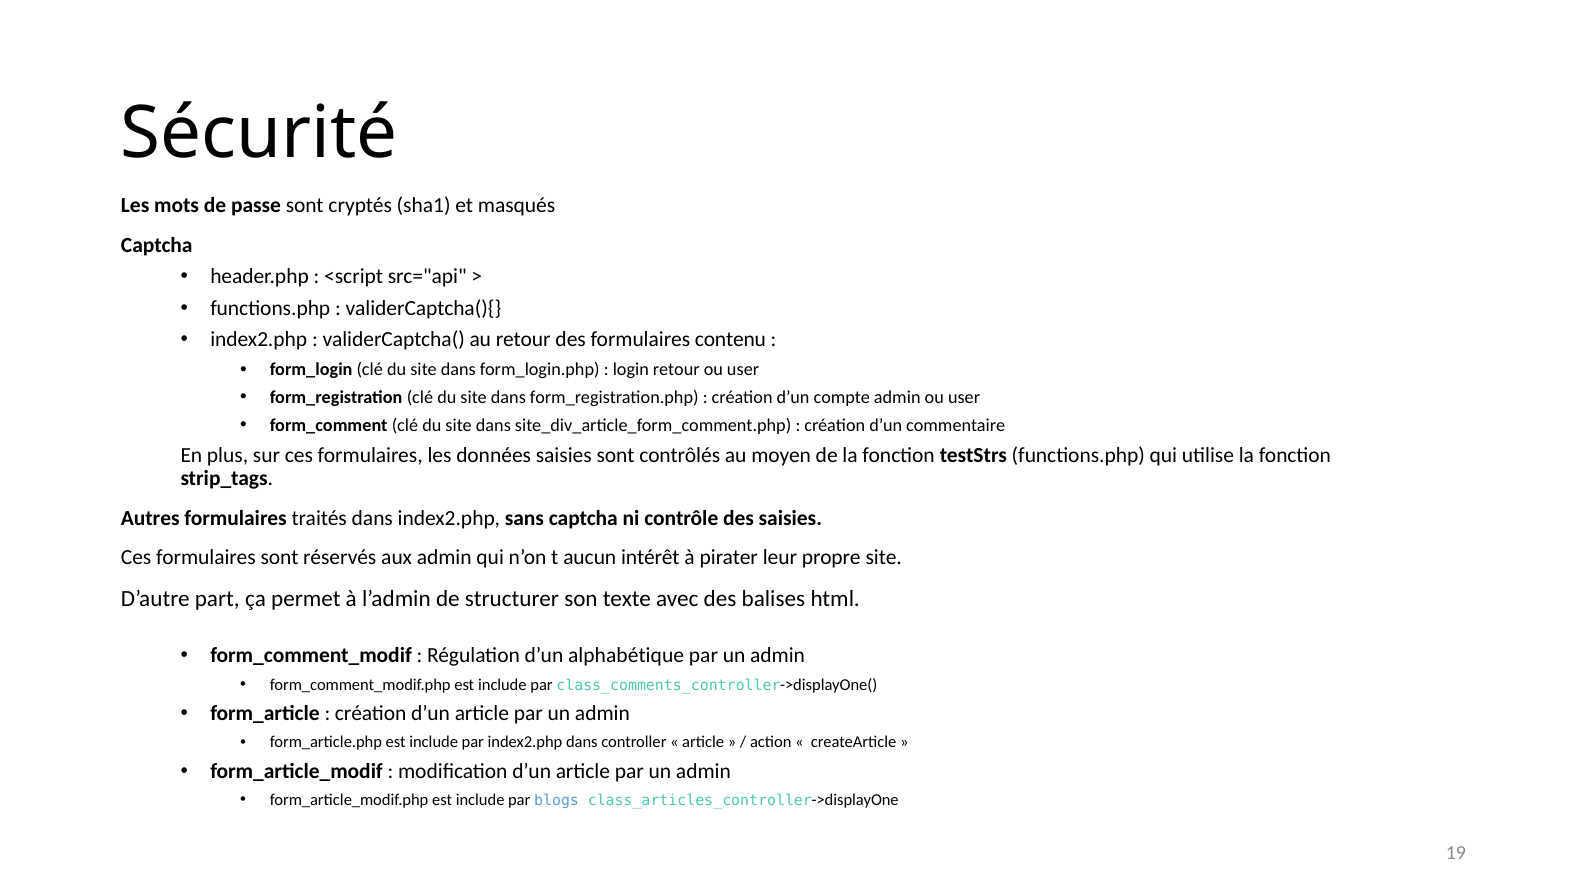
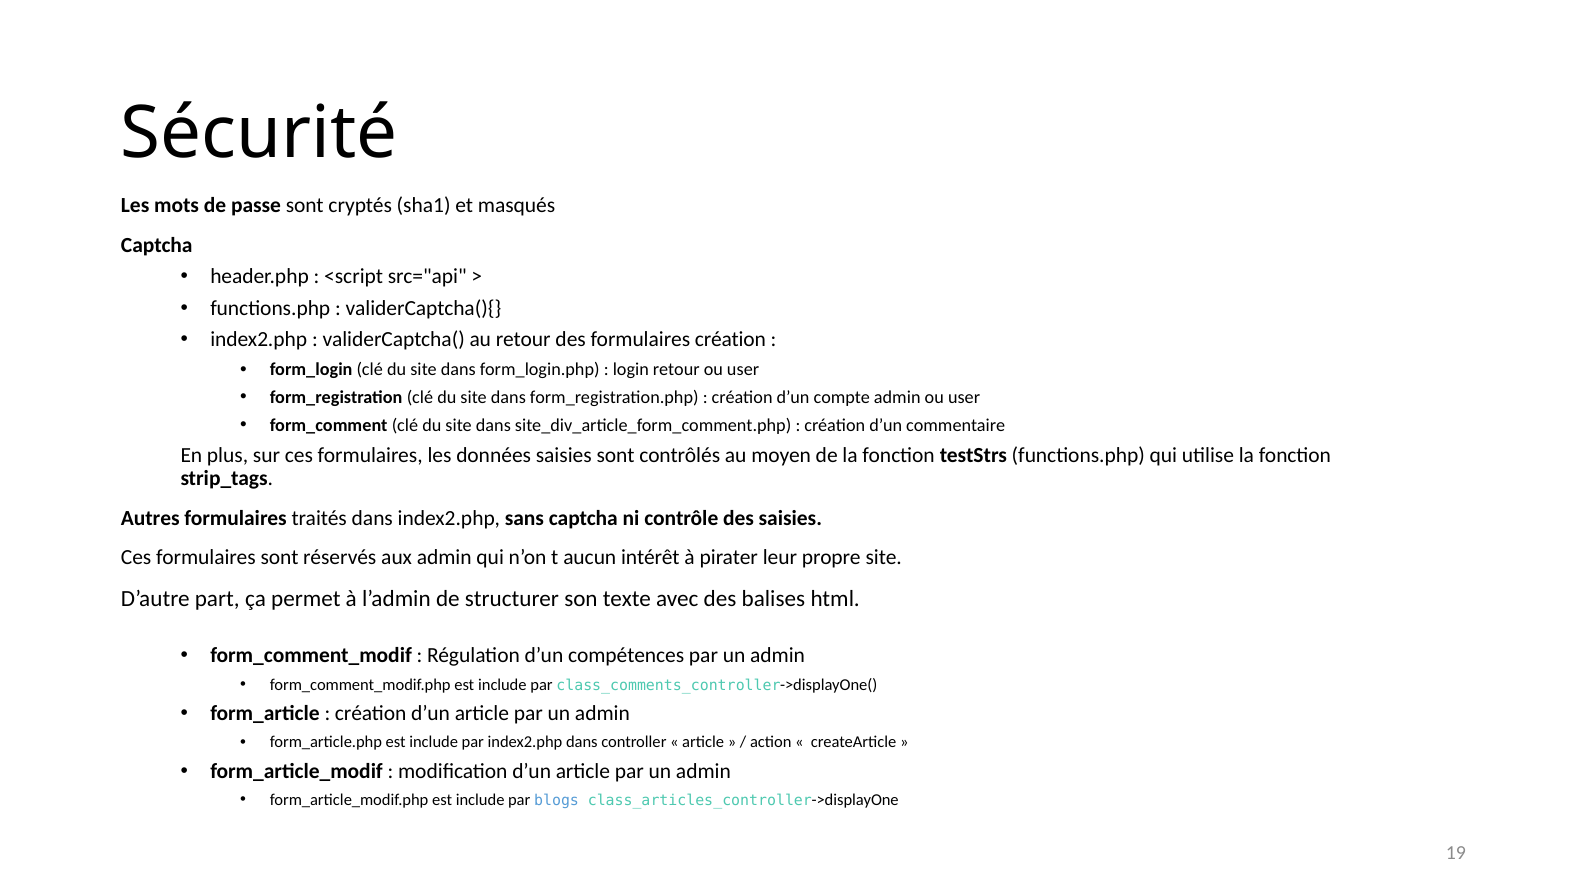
formulaires contenu: contenu -> création
alphabétique: alphabétique -> compétences
